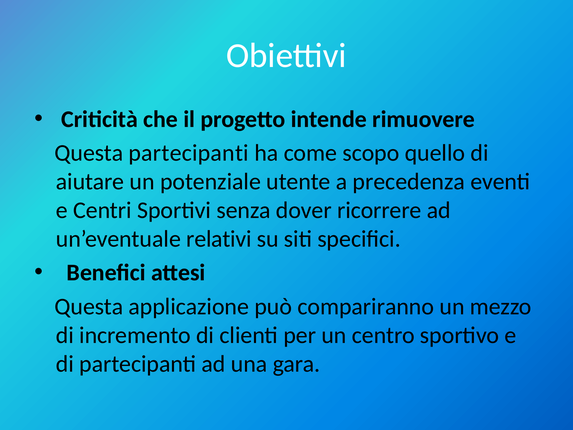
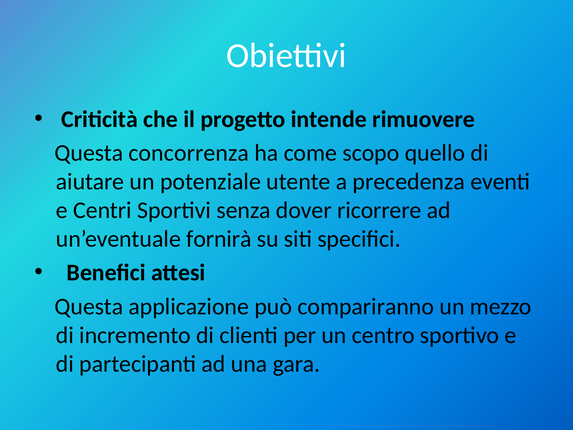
Questa partecipanti: partecipanti -> concorrenza
relativi: relativi -> fornirà
